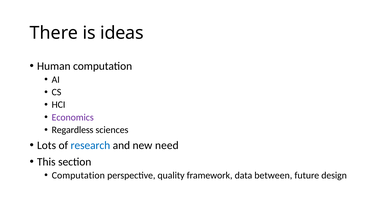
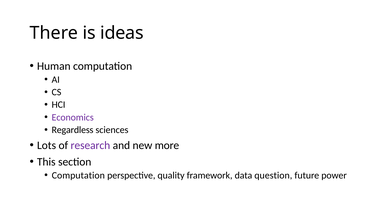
research colour: blue -> purple
need: need -> more
between: between -> question
design: design -> power
